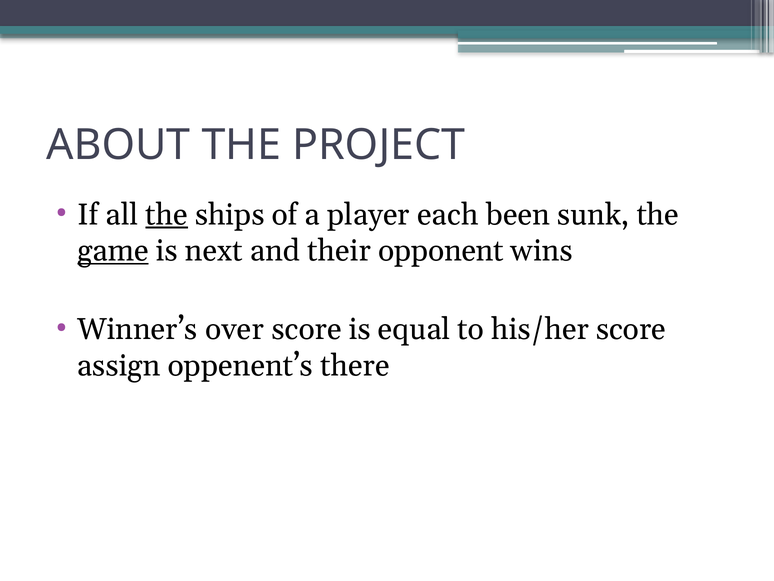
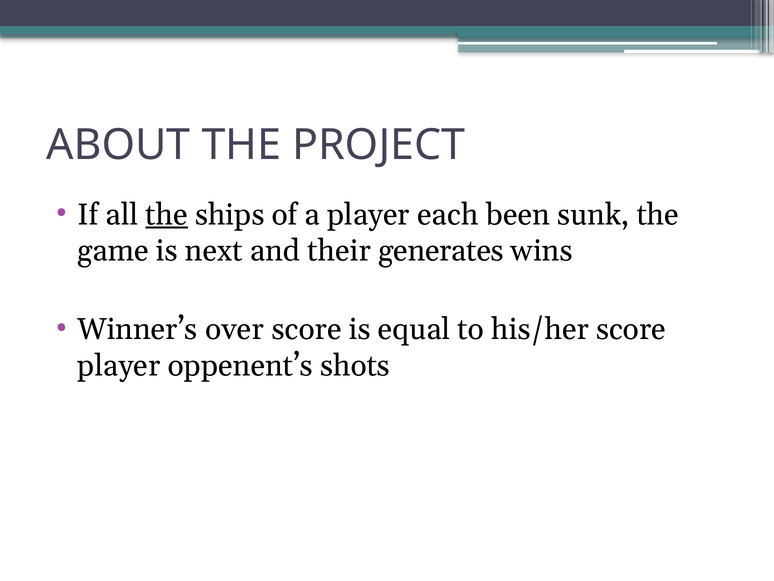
game underline: present -> none
opponent: opponent -> generates
assign at (119, 365): assign -> player
there: there -> shots
